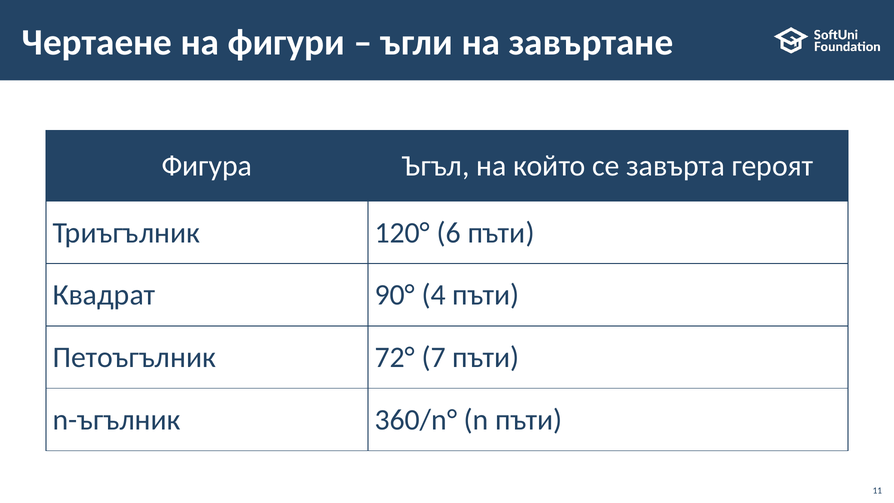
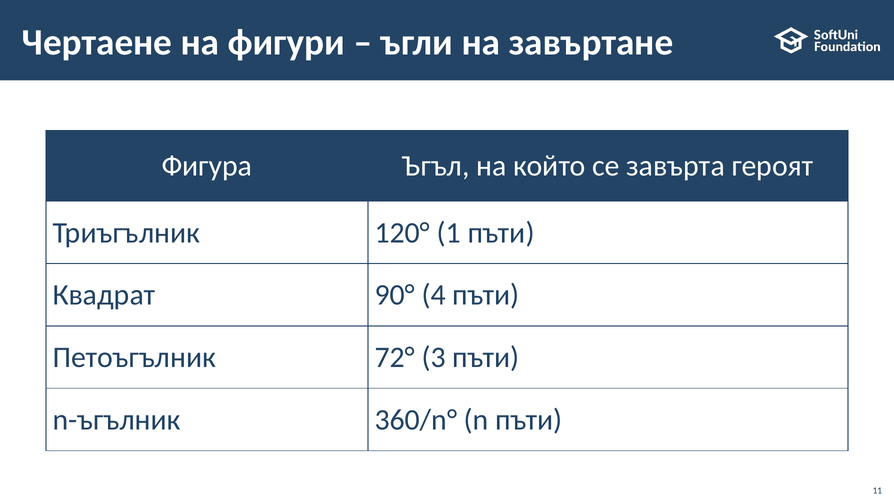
6: 6 -> 1
7: 7 -> 3
